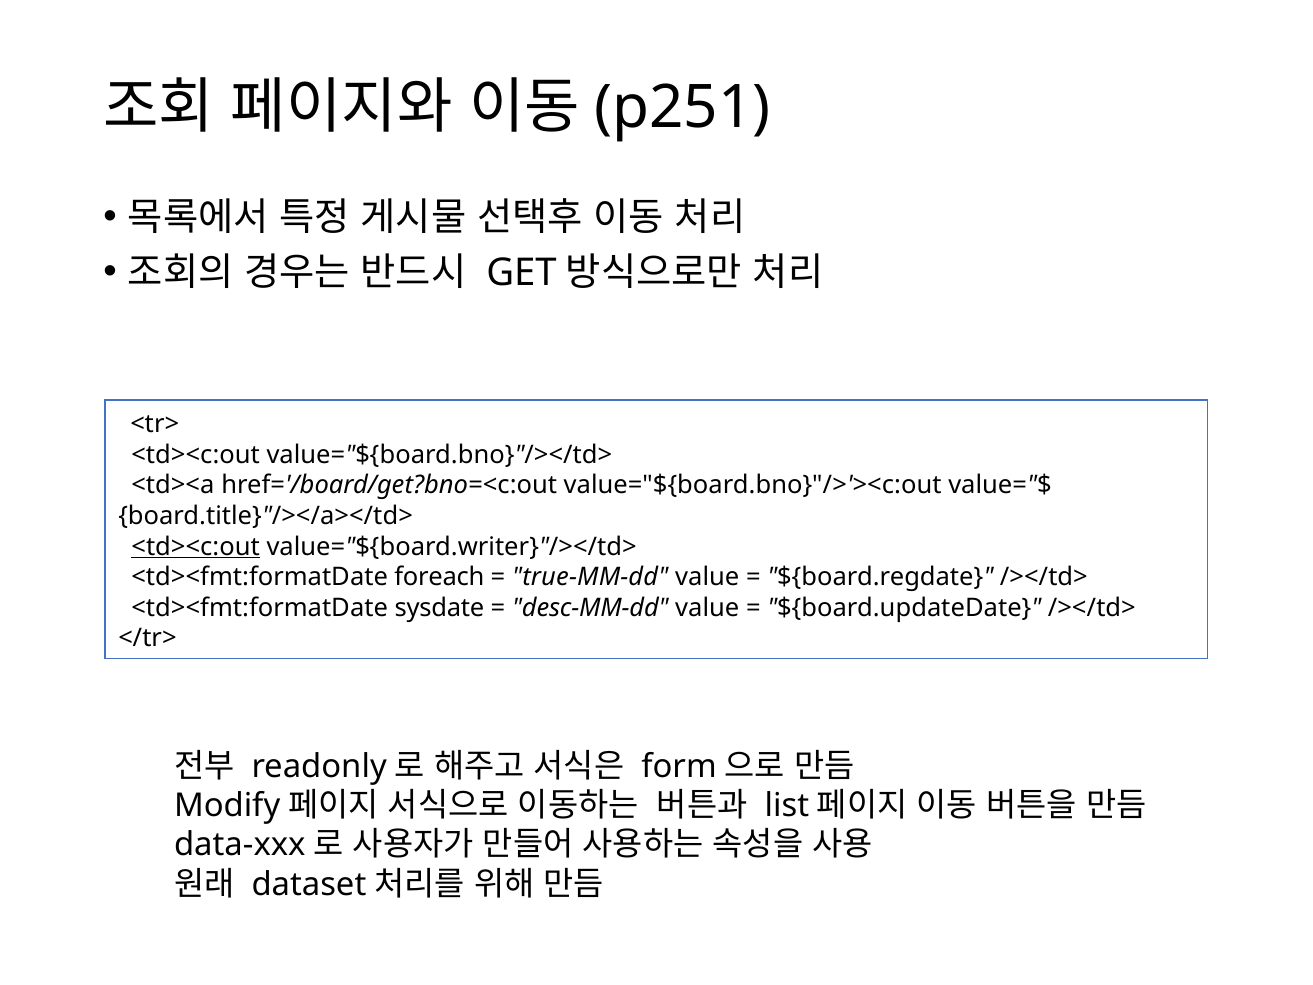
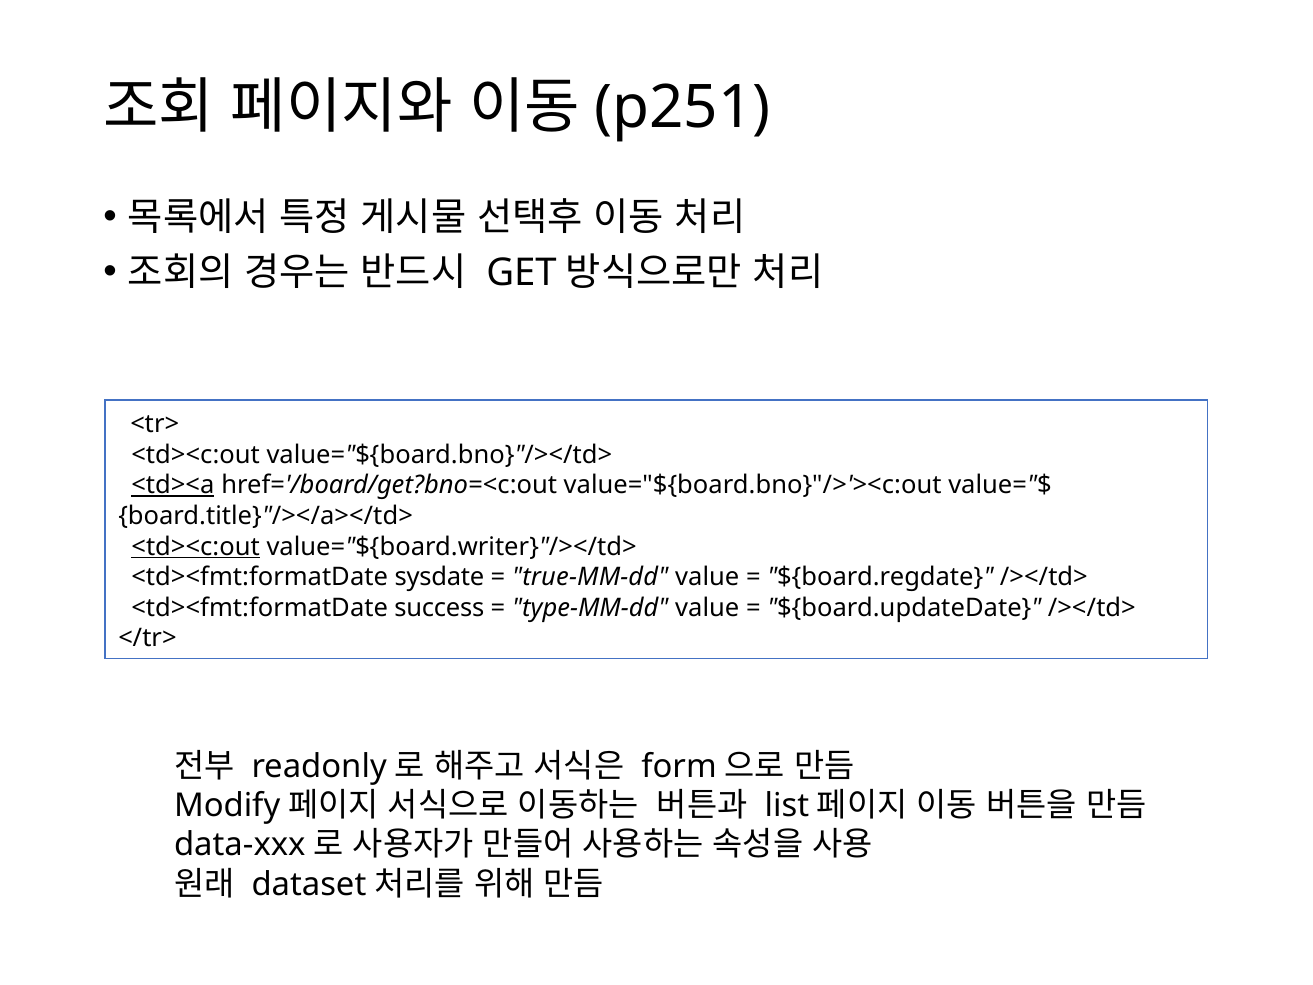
<td><a underline: none -> present
foreach: foreach -> sysdate
sysdate: sysdate -> success
desc-MM-dd: desc-MM-dd -> type-MM-dd
